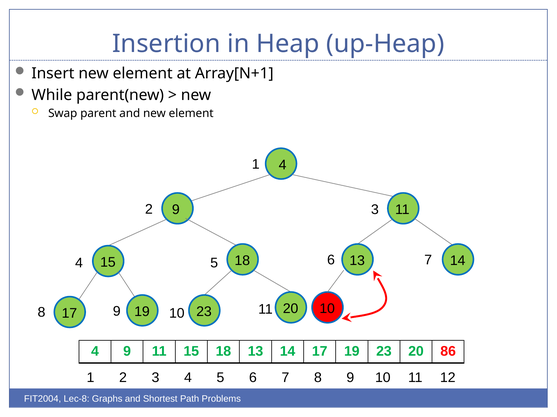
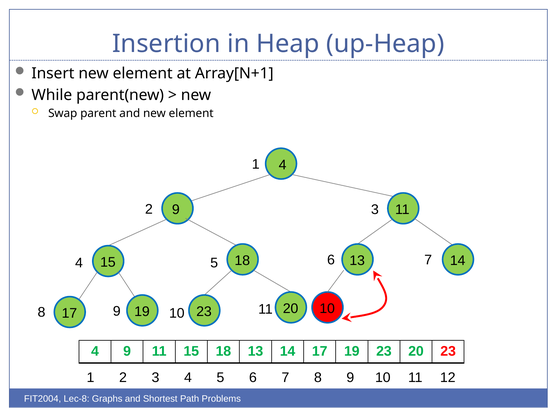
23 20 86: 86 -> 23
